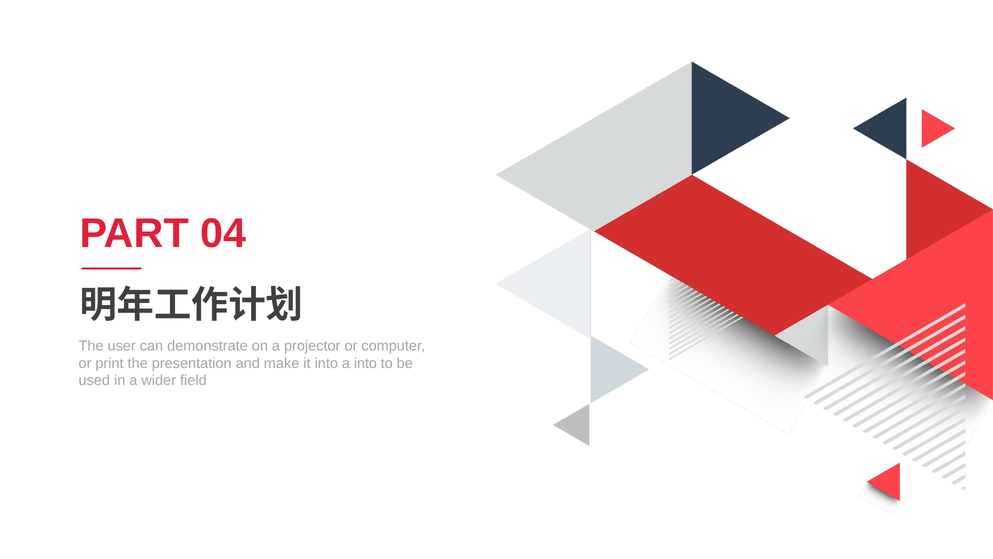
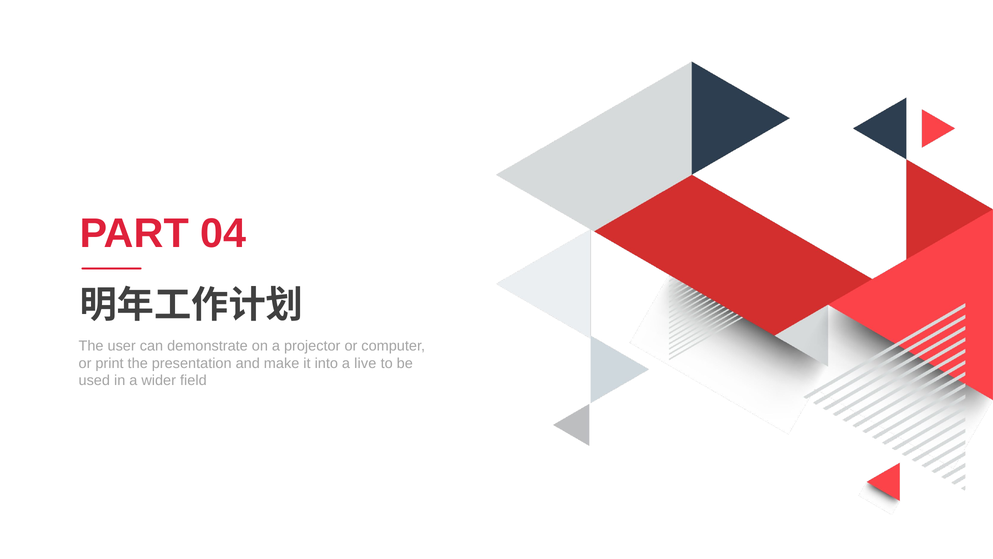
a into: into -> live
